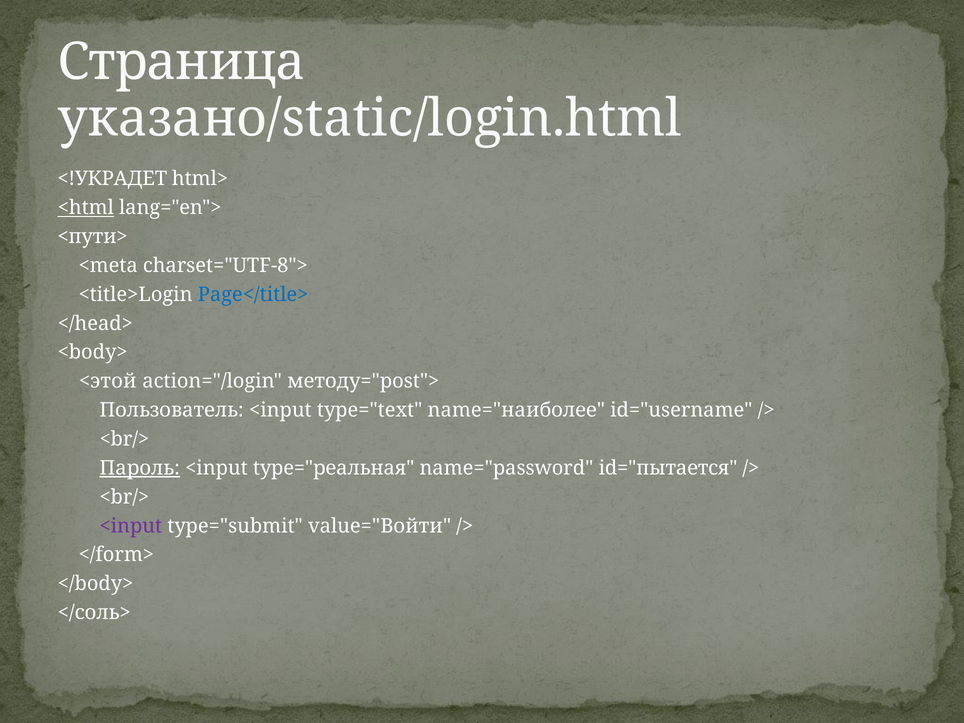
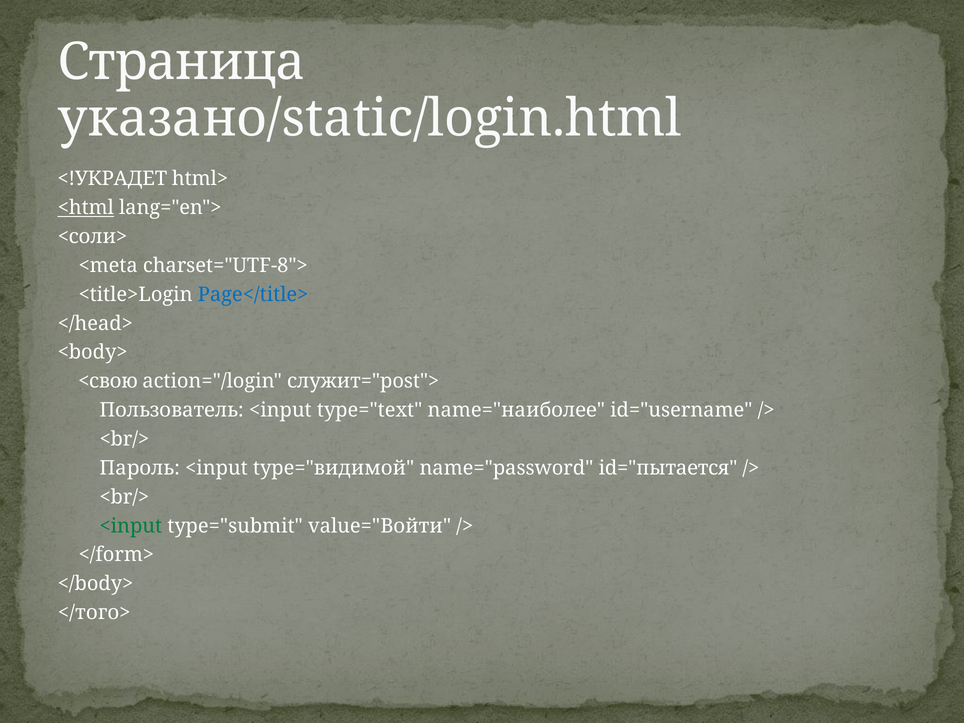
<пути>: <пути> -> <соли>
<этой: <этой -> <свою
методу="post">: методу="post"> -> служит="post">
Пароль underline: present -> none
type="реальная: type="реальная -> type="видимой
<input at (131, 526) colour: purple -> green
</соль>: </соль> -> </того>
